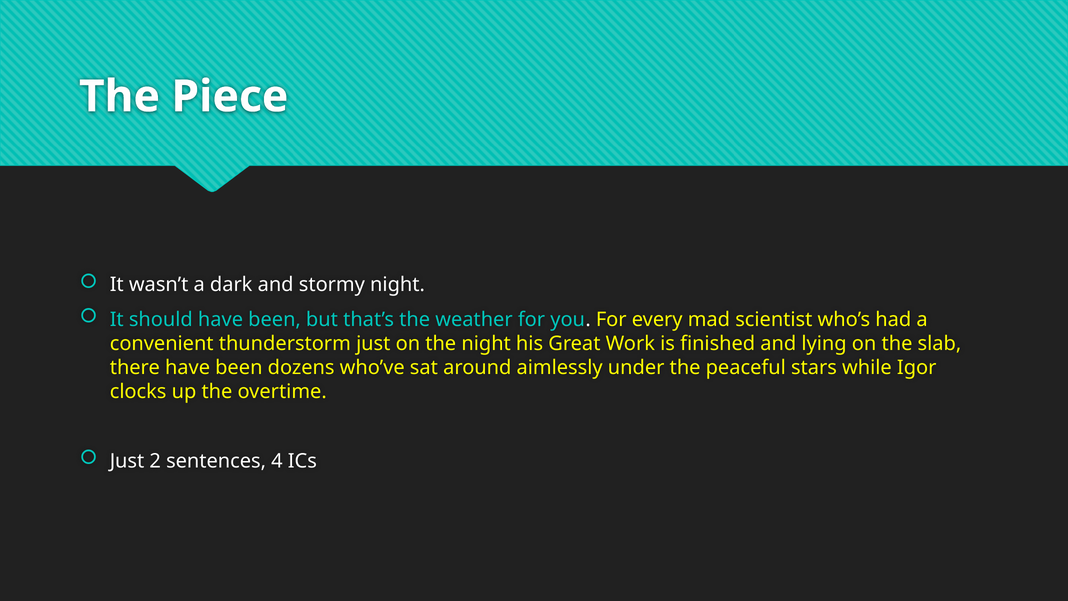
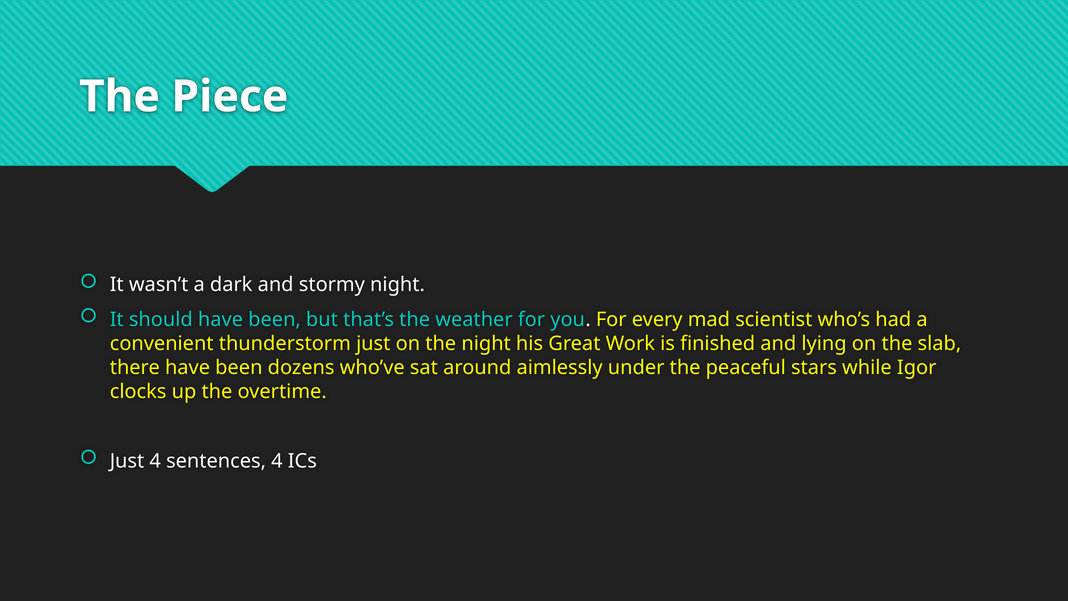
Just 2: 2 -> 4
